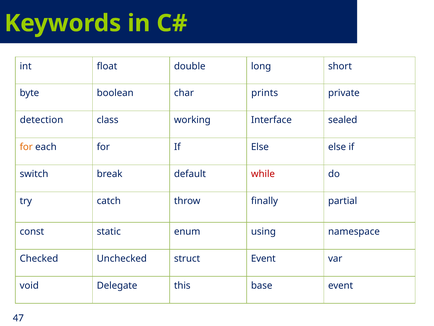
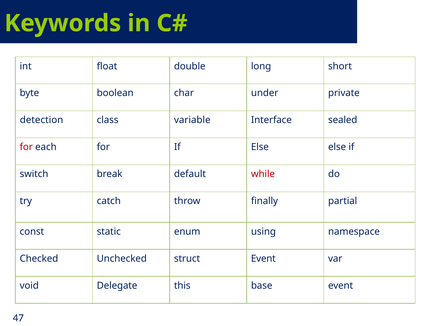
prints: prints -> under
working: working -> variable
for at (26, 147) colour: orange -> red
